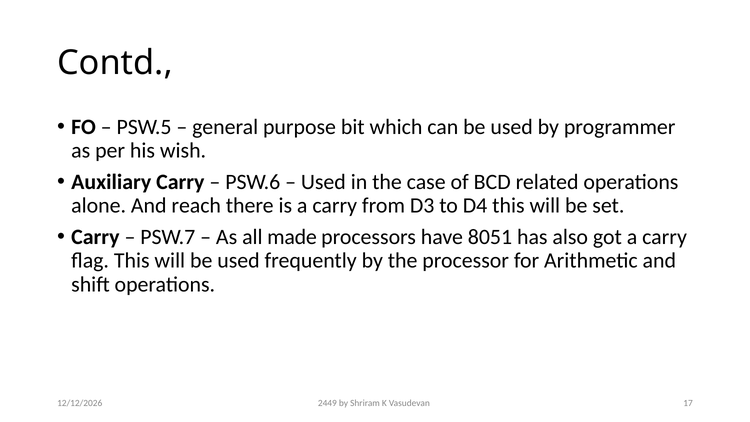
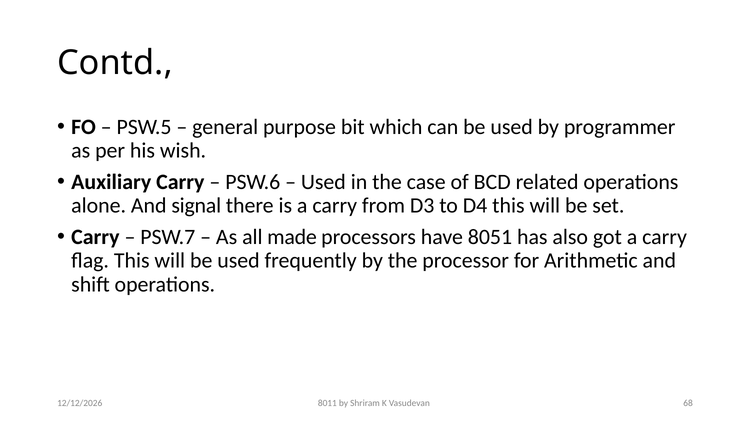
reach: reach -> signal
2449: 2449 -> 8011
17: 17 -> 68
